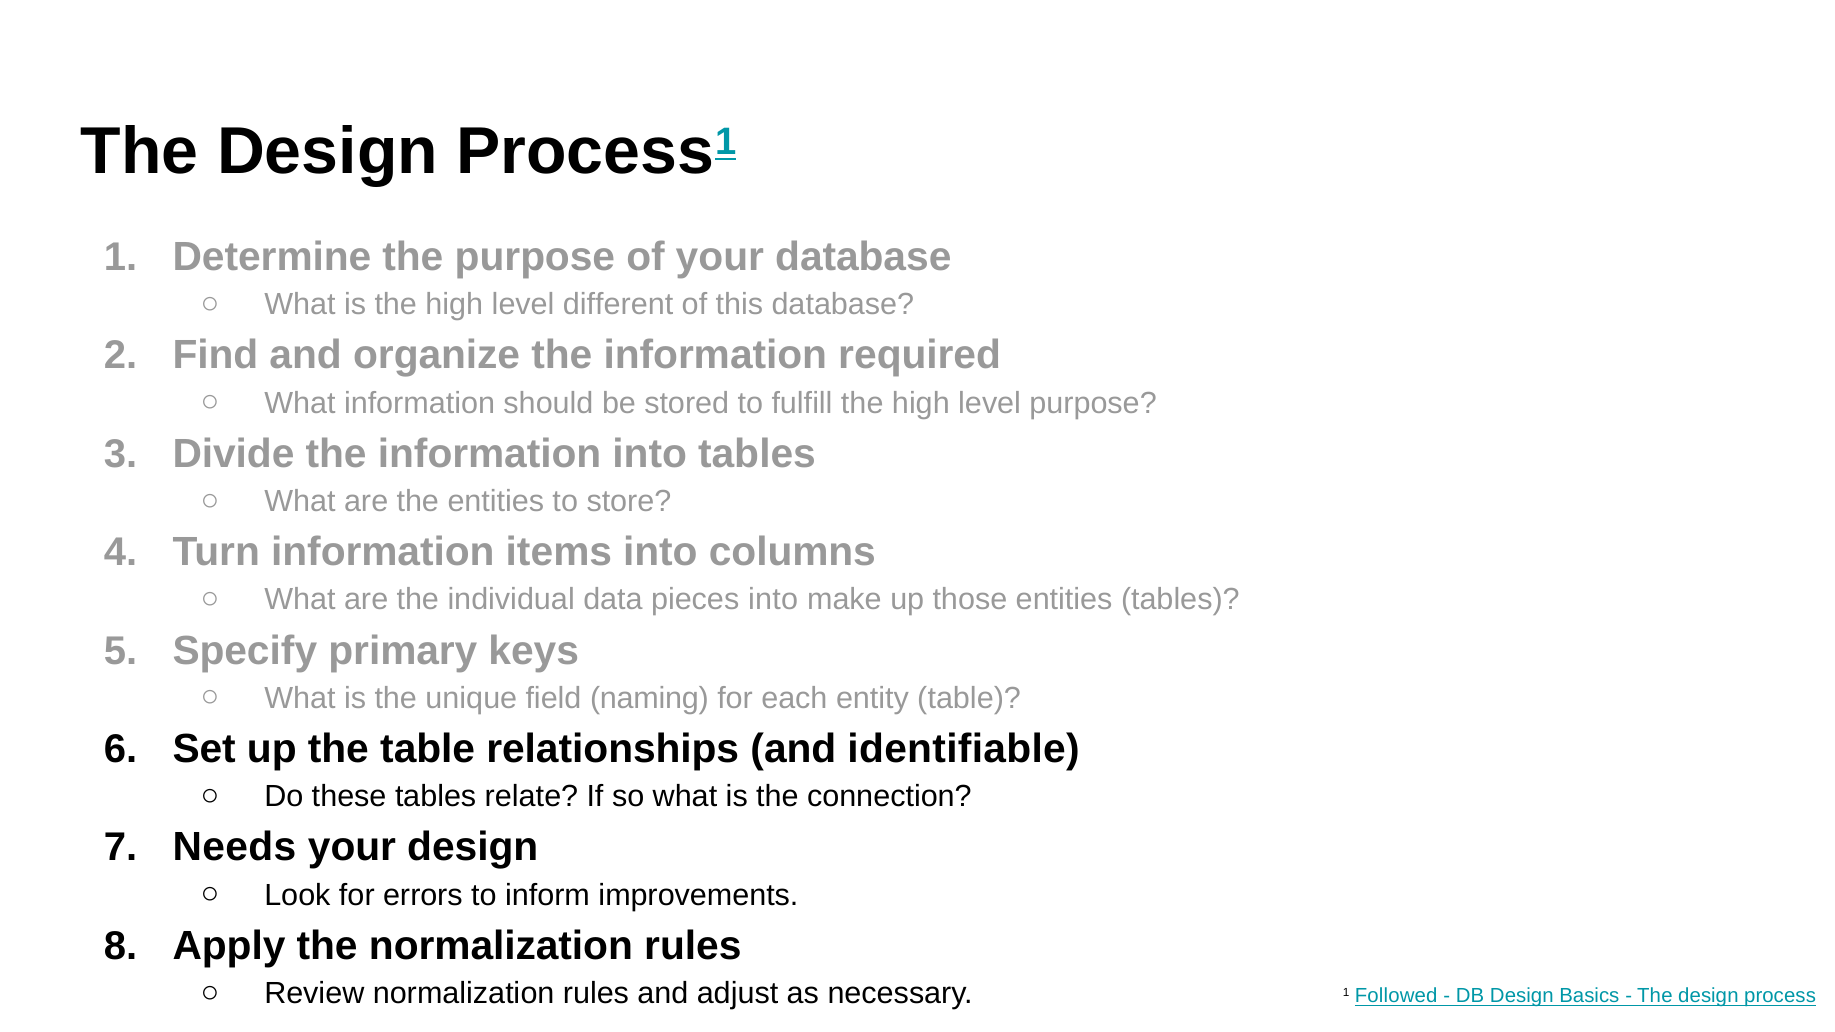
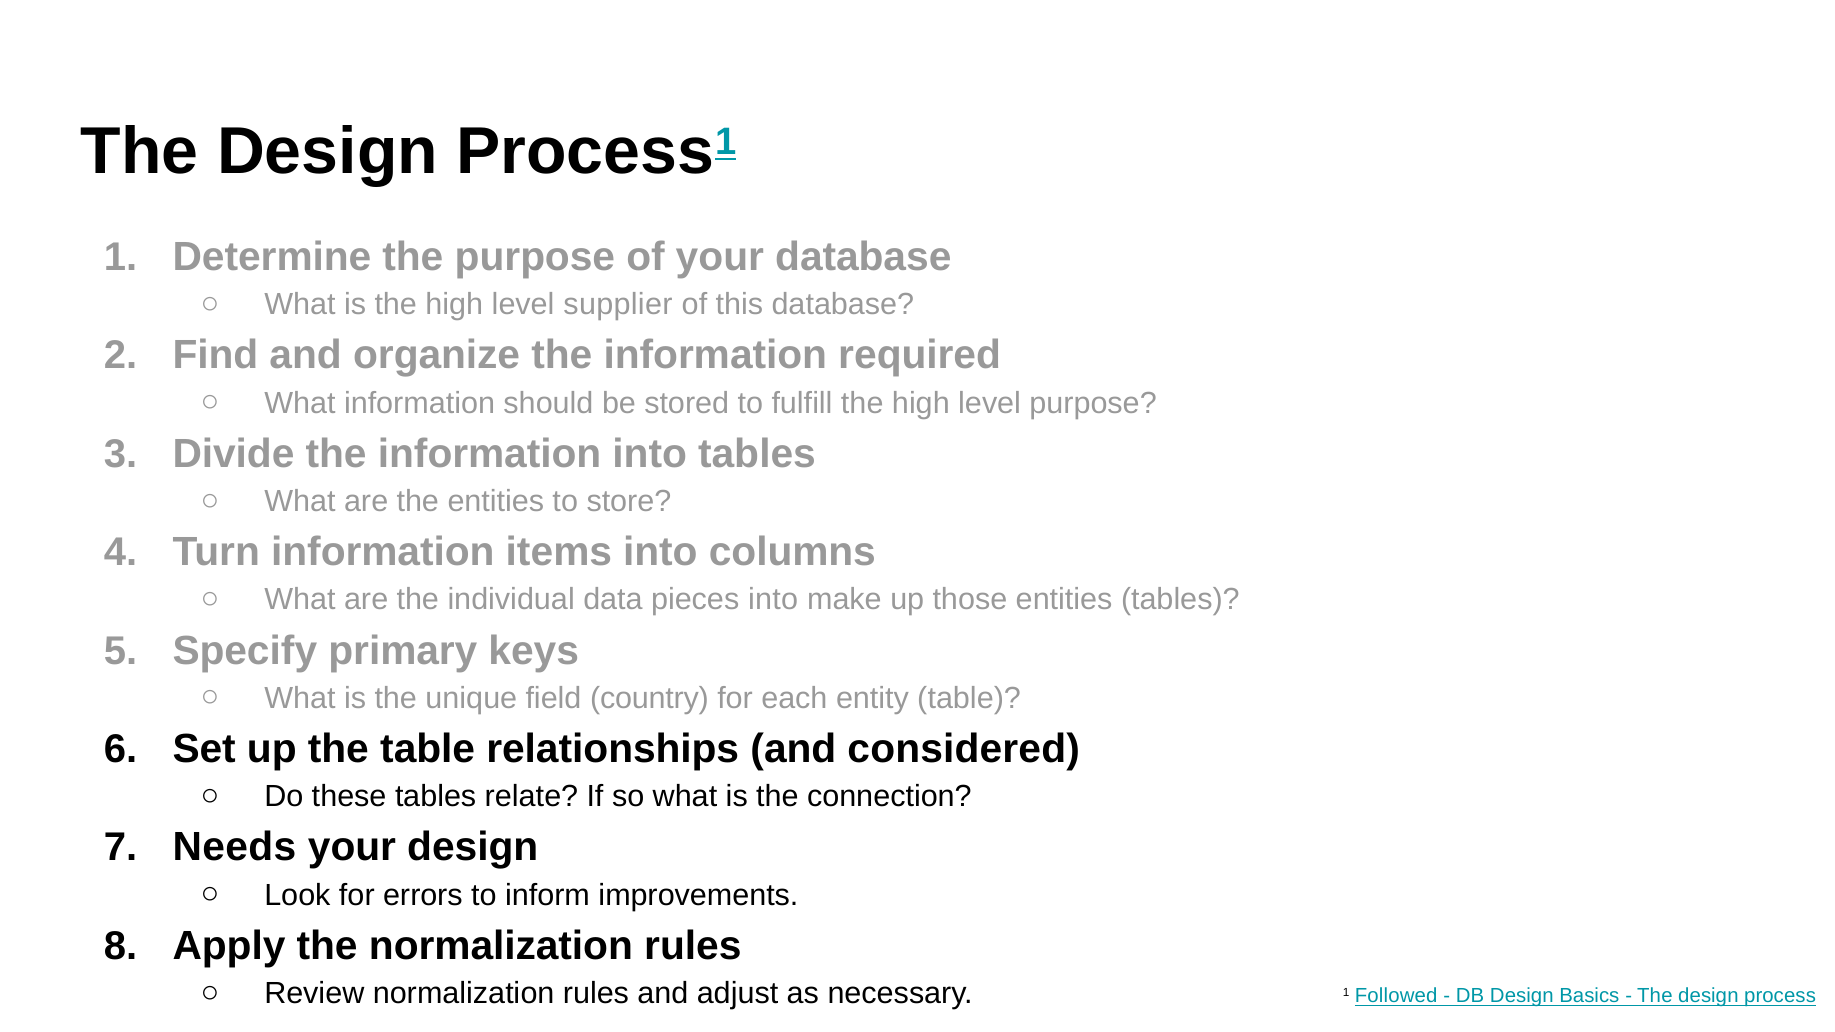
different: different -> supplier
naming: naming -> country
identifiable: identifiable -> considered
